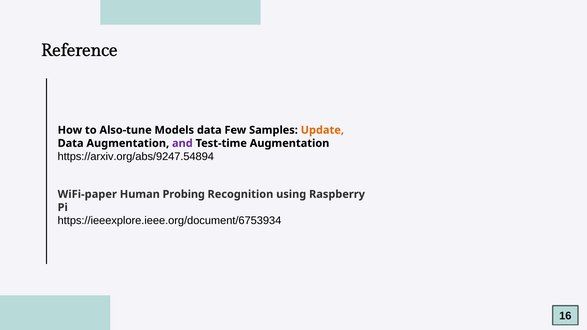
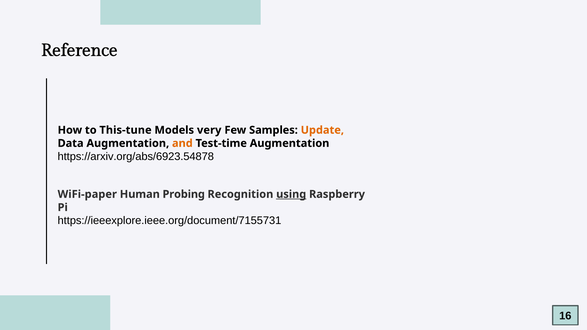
Also-tune: Also-tune -> This-tune
Models data: data -> very
and colour: purple -> orange
https://arxiv.org/abs/9247.54894: https://arxiv.org/abs/9247.54894 -> https://arxiv.org/abs/6923.54878
using underline: none -> present
https://ieeexplore.ieee.org/document/6753934: https://ieeexplore.ieee.org/document/6753934 -> https://ieeexplore.ieee.org/document/7155731
